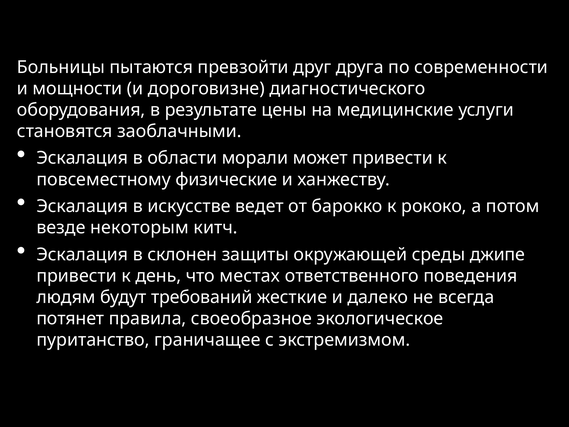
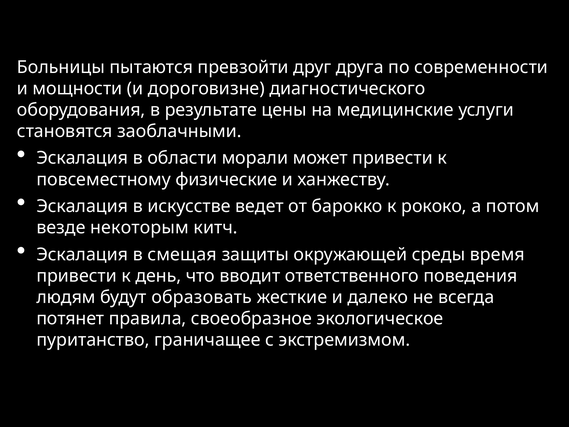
склонен: склонен -> смещая
джипе: джипе -> время
местах: местах -> вводит
требований: требований -> образовать
